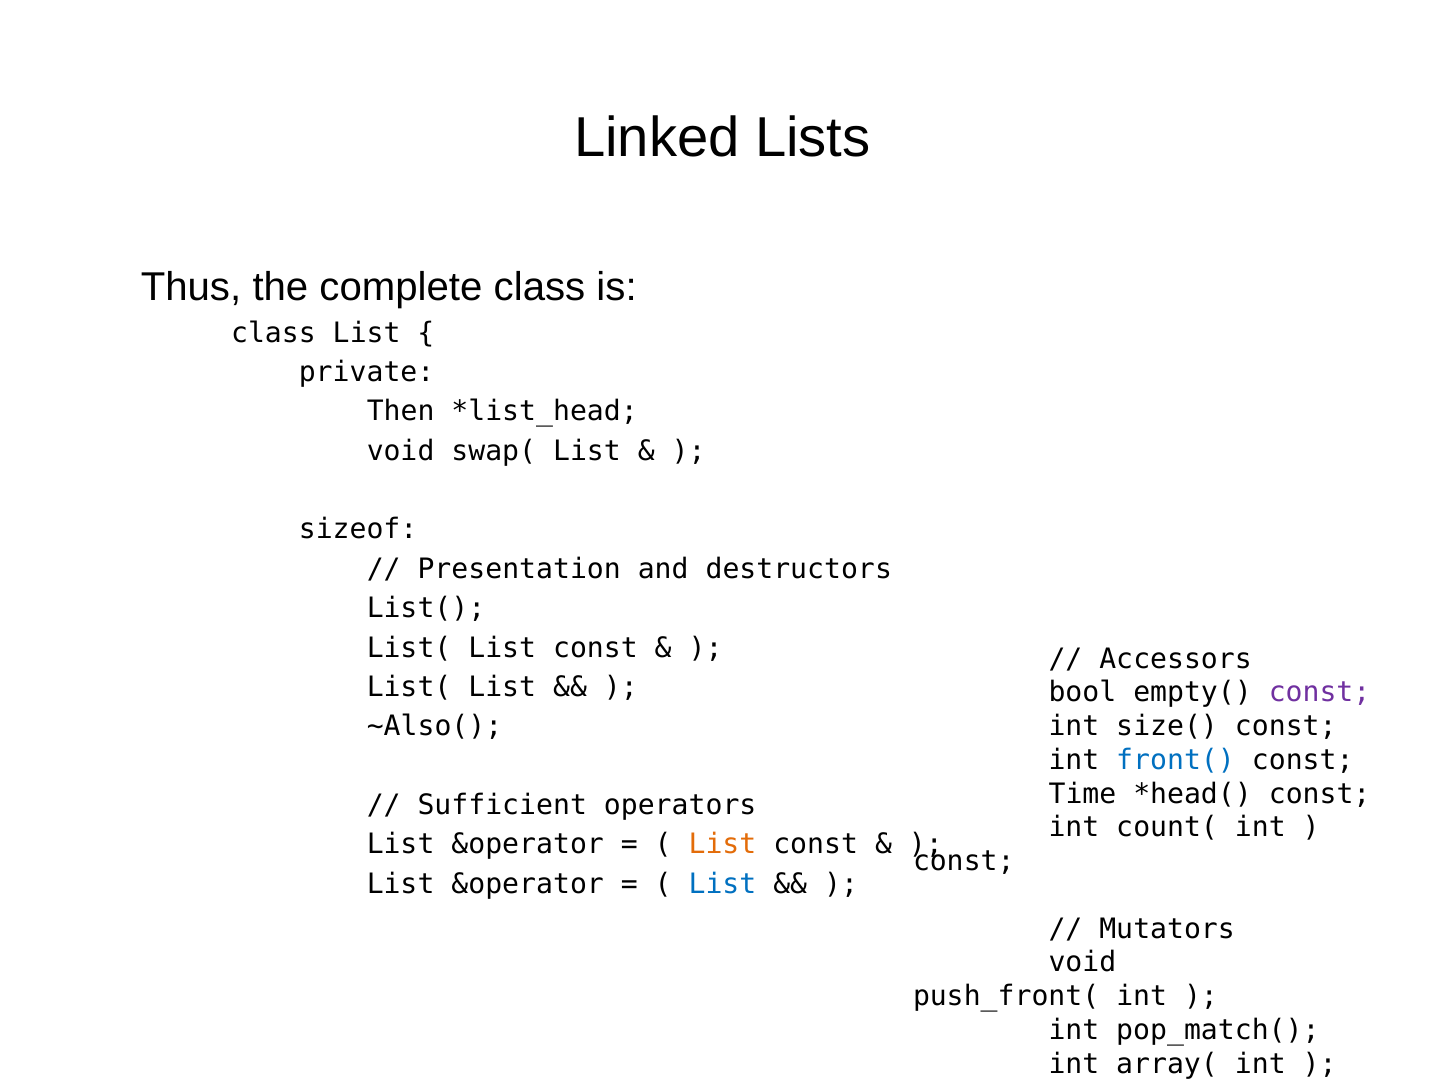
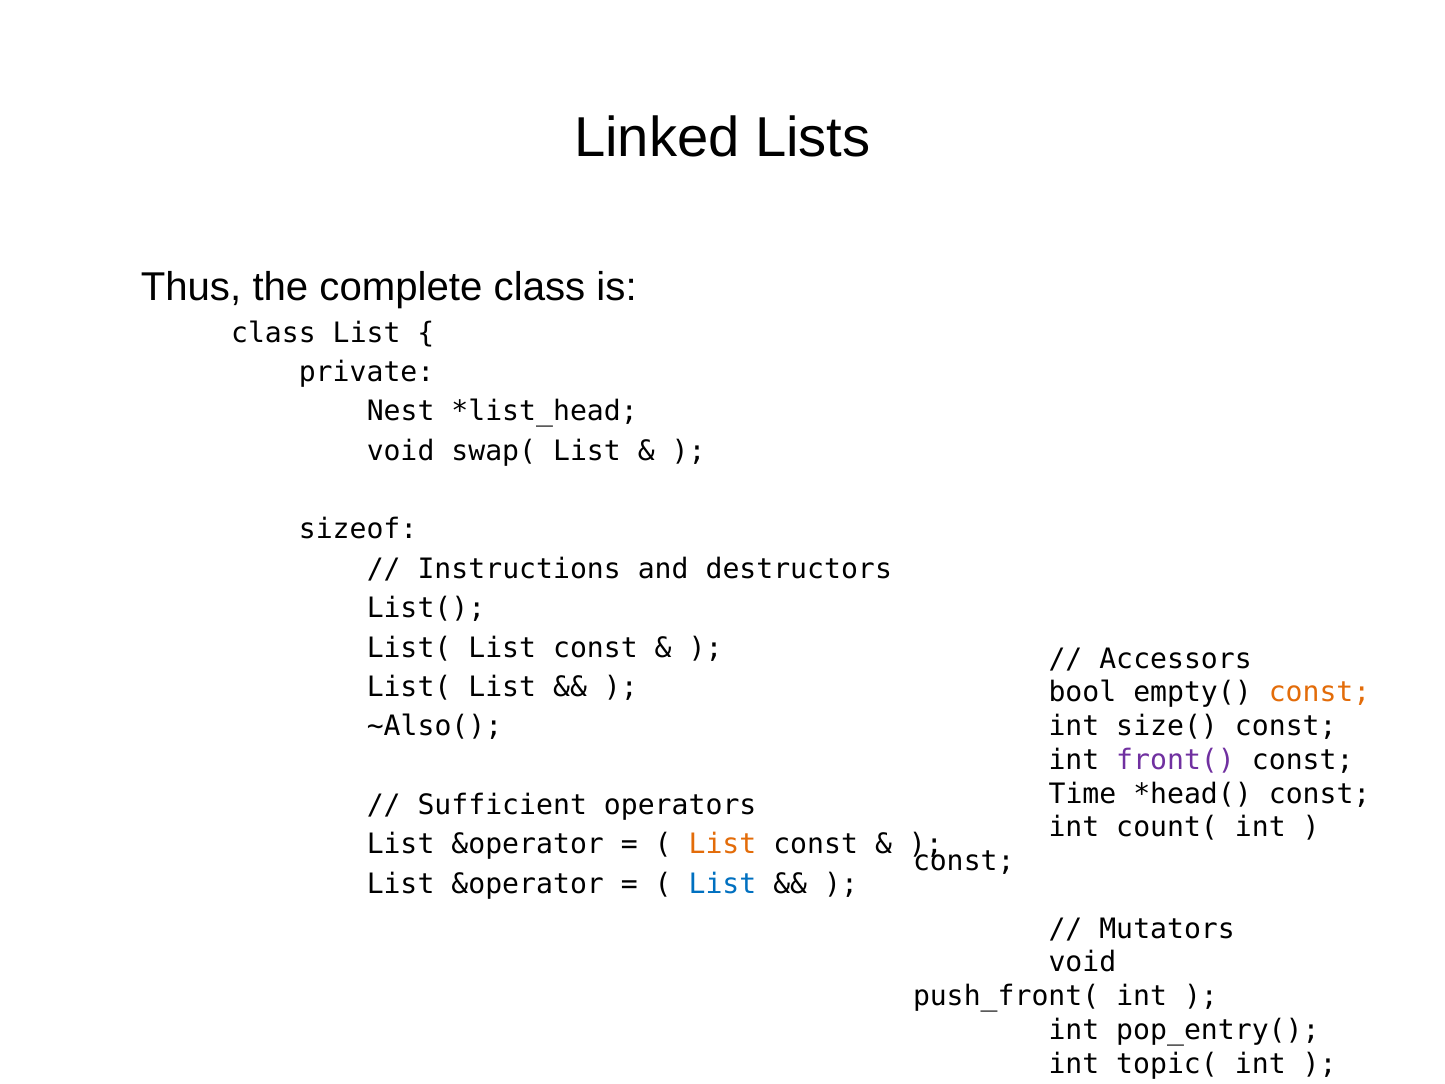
Then: Then -> Nest
Presentation: Presentation -> Instructions
const at (1320, 693) colour: purple -> orange
front( colour: blue -> purple
pop_match(: pop_match( -> pop_entry(
array(: array( -> topic(
